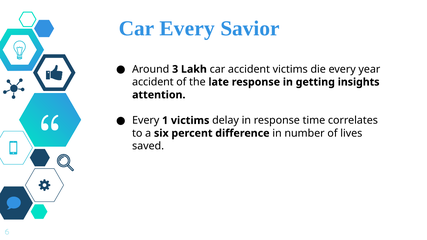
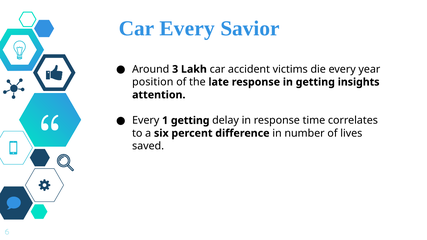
accident at (153, 82): accident -> position
1 victims: victims -> getting
